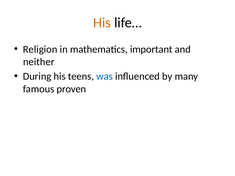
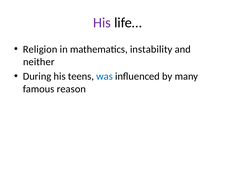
His at (102, 23) colour: orange -> purple
important: important -> instability
proven: proven -> reason
